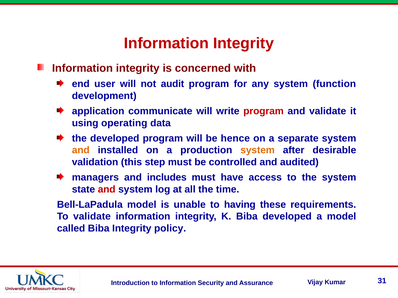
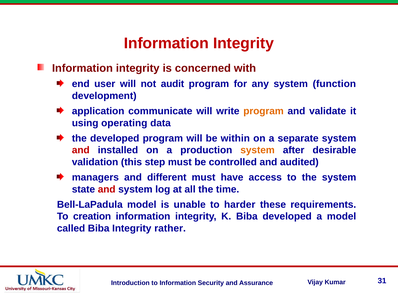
program at (264, 111) colour: red -> orange
hence: hence -> within
and at (81, 150) colour: orange -> red
includes: includes -> different
having: having -> harder
To validate: validate -> creation
policy: policy -> rather
